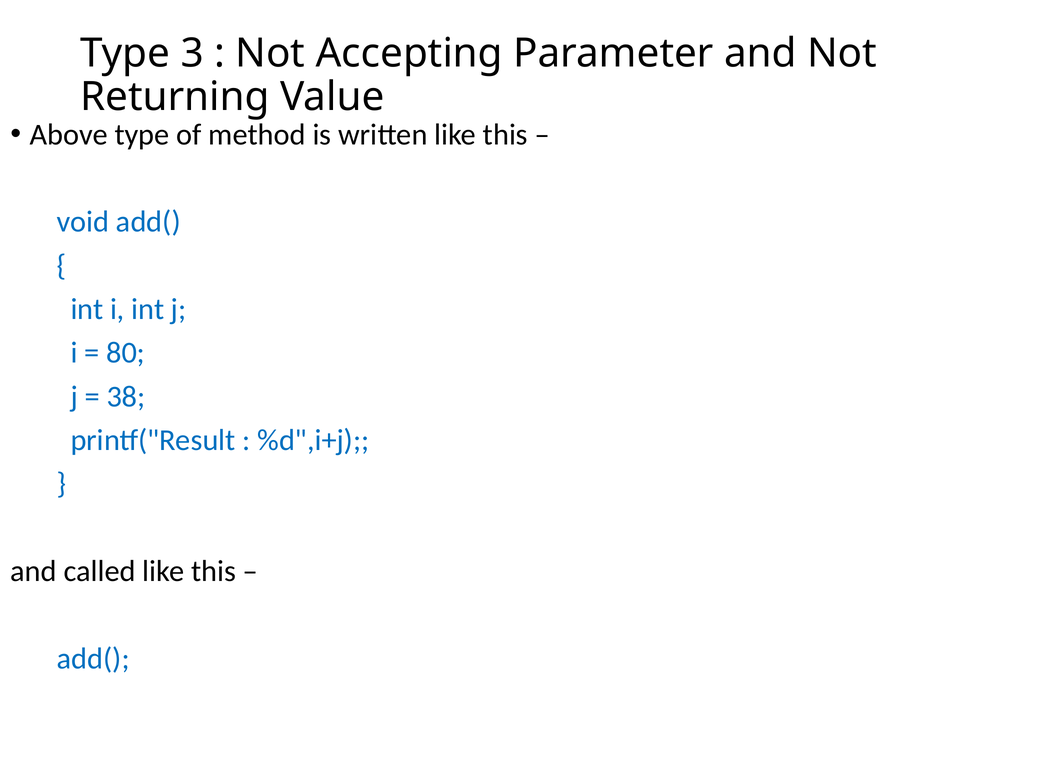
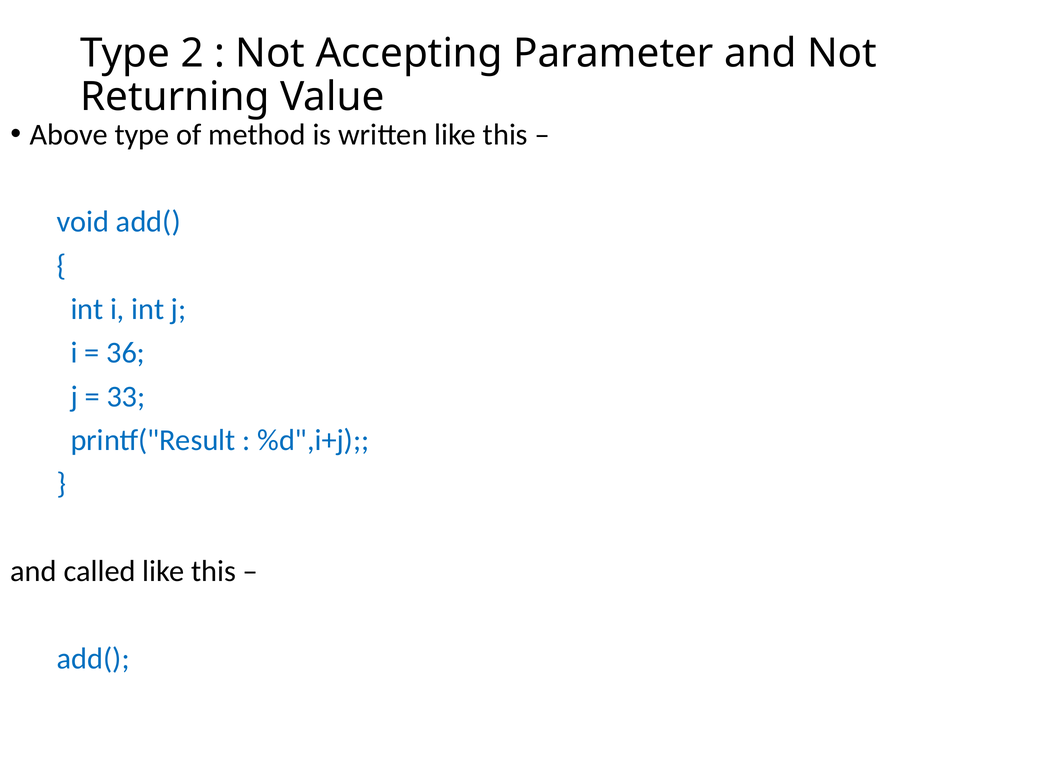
3: 3 -> 2
80: 80 -> 36
38: 38 -> 33
